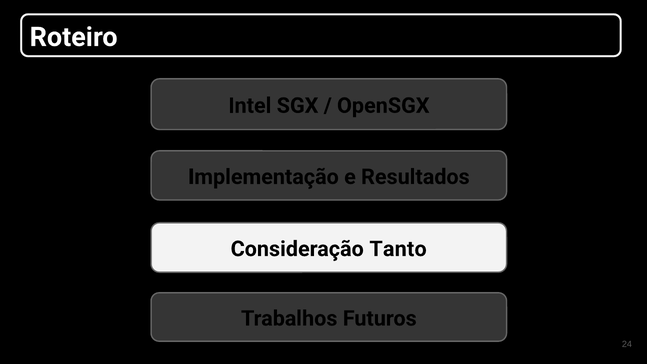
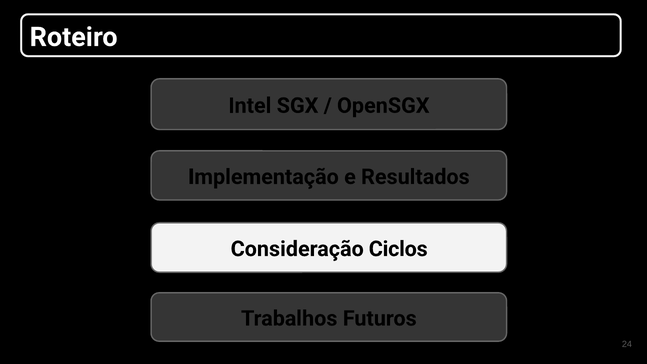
Tanto: Tanto -> Ciclos
